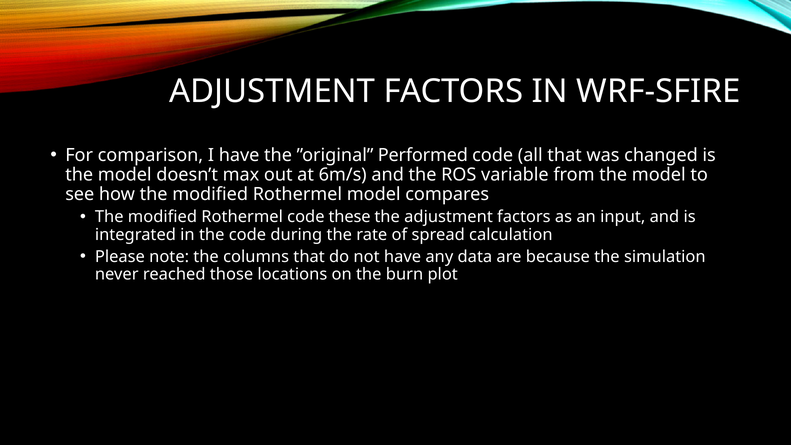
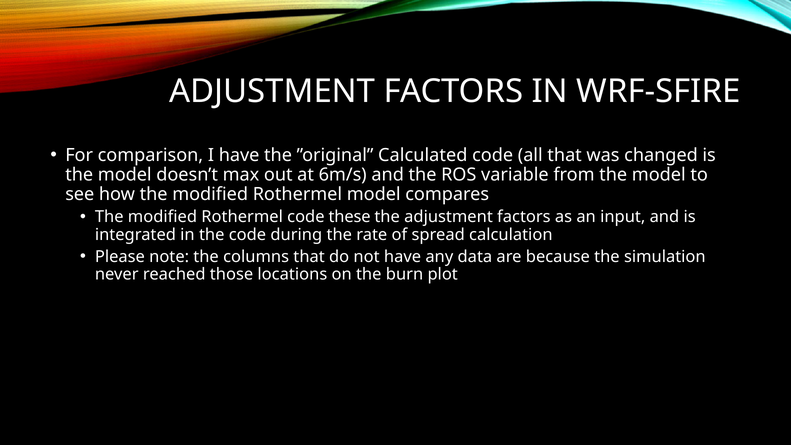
Performed: Performed -> Calculated
